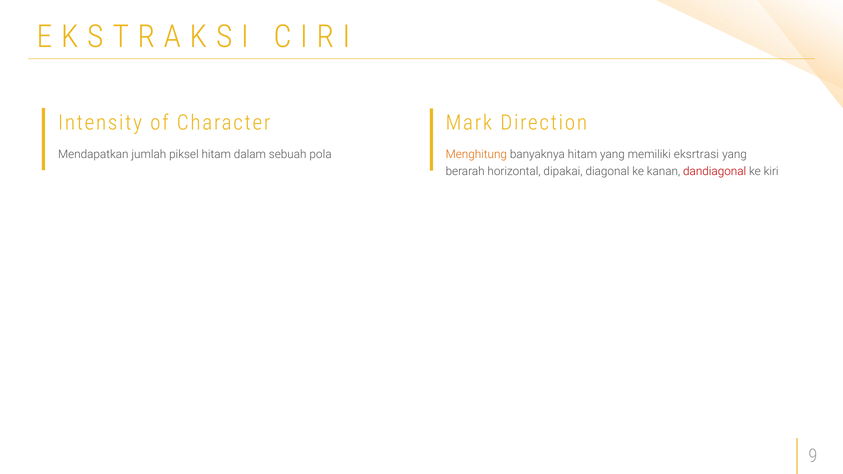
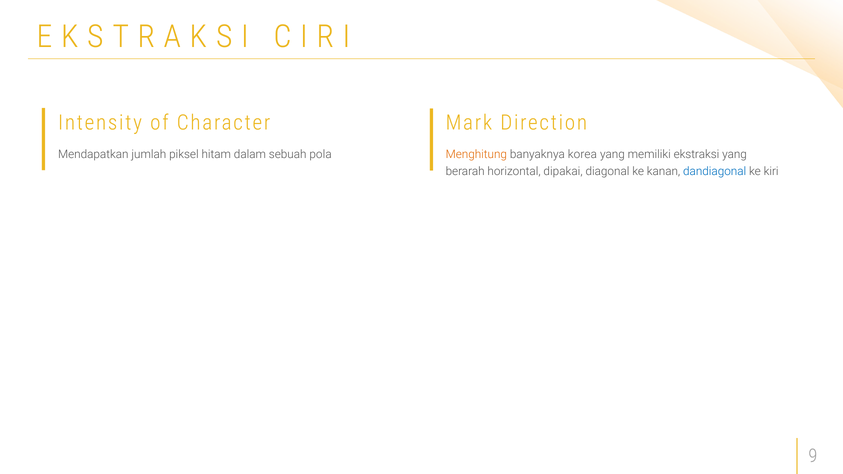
banyaknya hitam: hitam -> korea
eksrtrasi: eksrtrasi -> ekstraksi
dandiagonal colour: red -> blue
